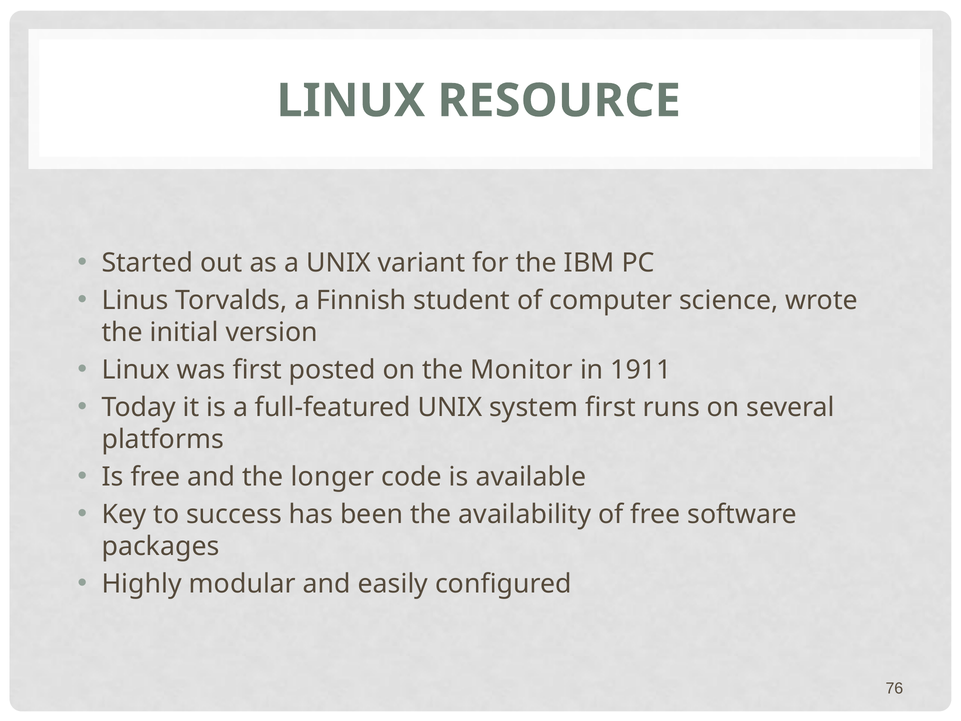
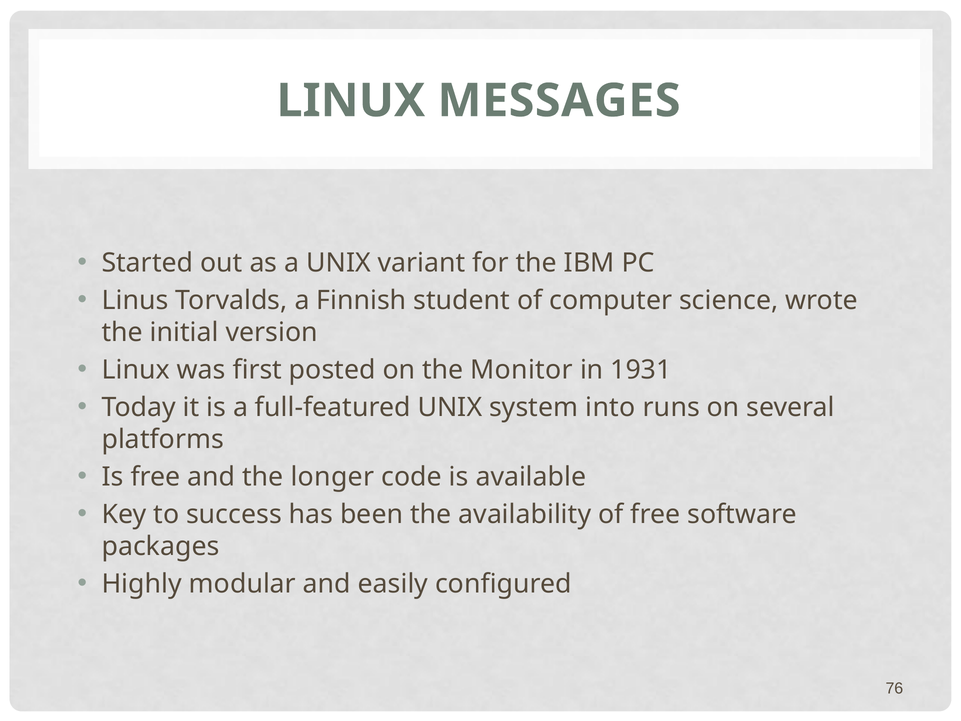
RESOURCE: RESOURCE -> MESSAGES
1911: 1911 -> 1931
system first: first -> into
